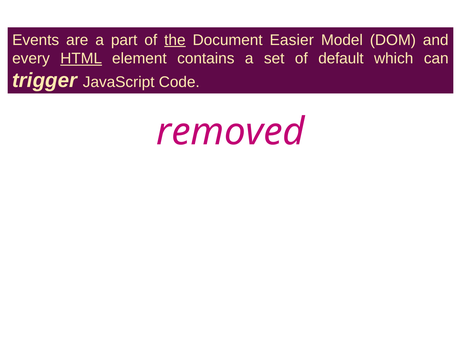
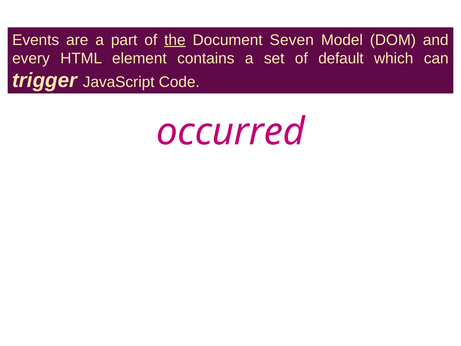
Easier: Easier -> Seven
HTML underline: present -> none
removed: removed -> occurred
